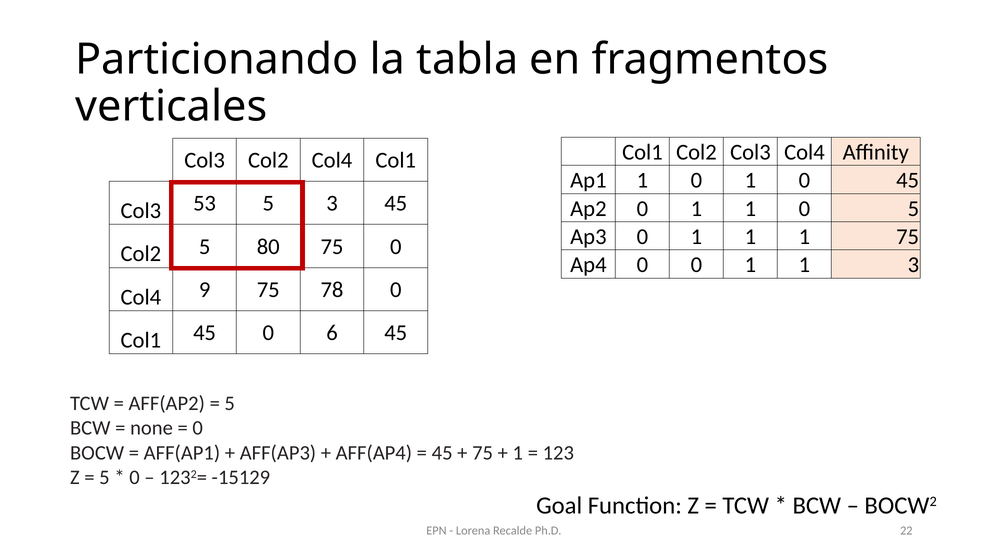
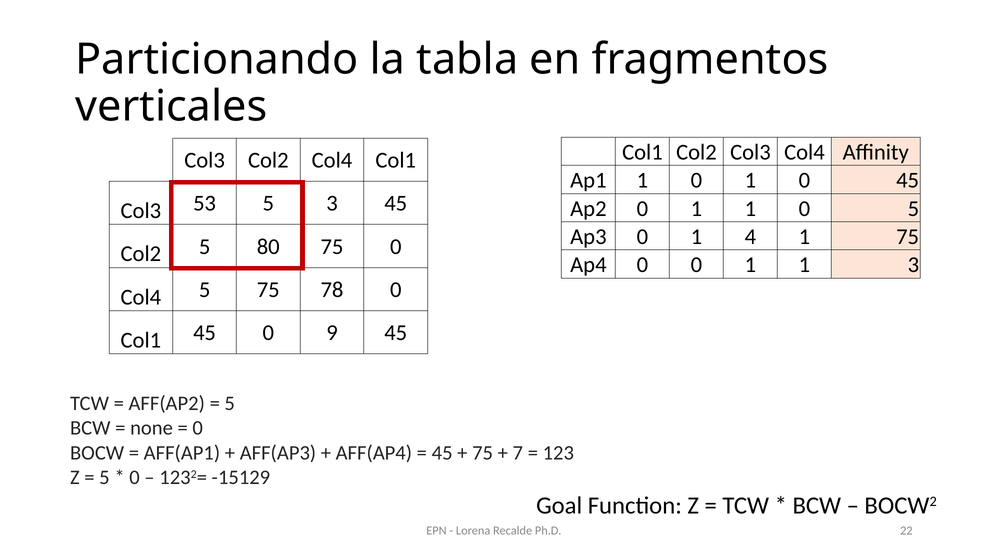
Ap3 0 1 1: 1 -> 4
Col4 9: 9 -> 5
6: 6 -> 9
1 at (518, 453): 1 -> 7
